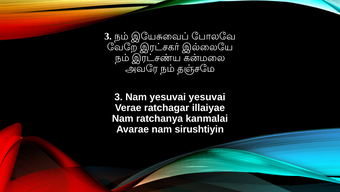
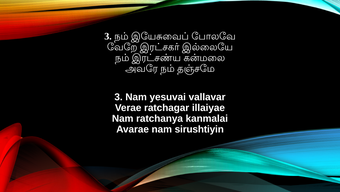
yesuvai yesuvai: yesuvai -> vallavar
